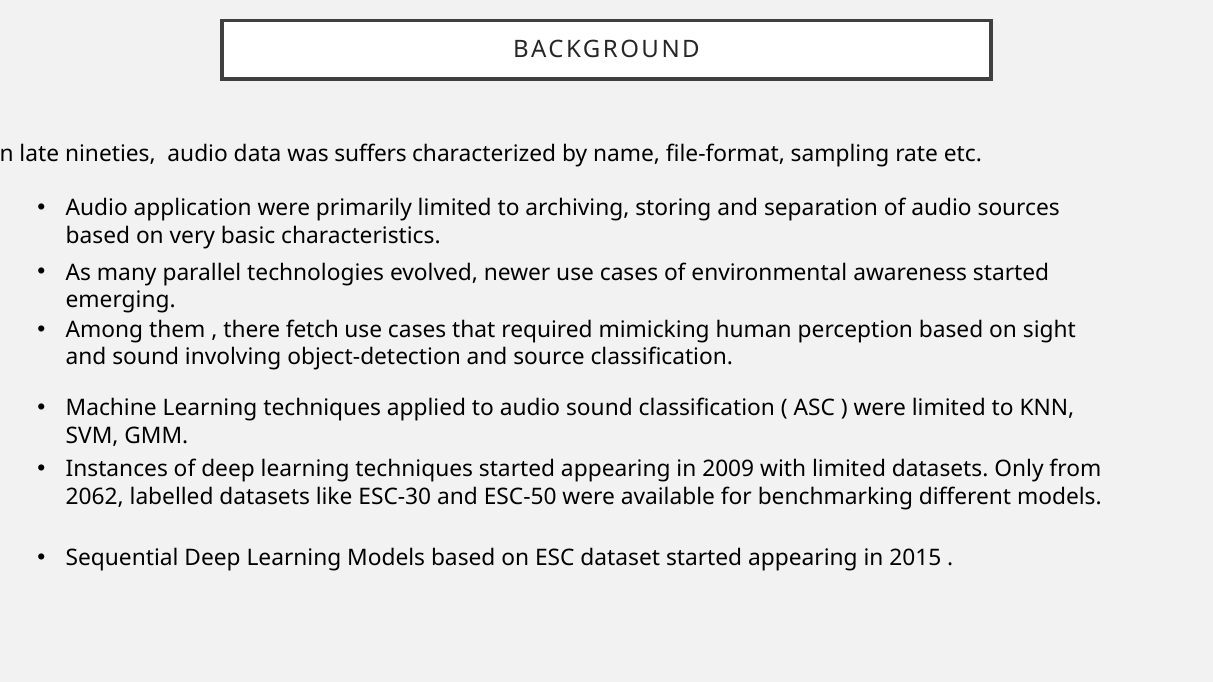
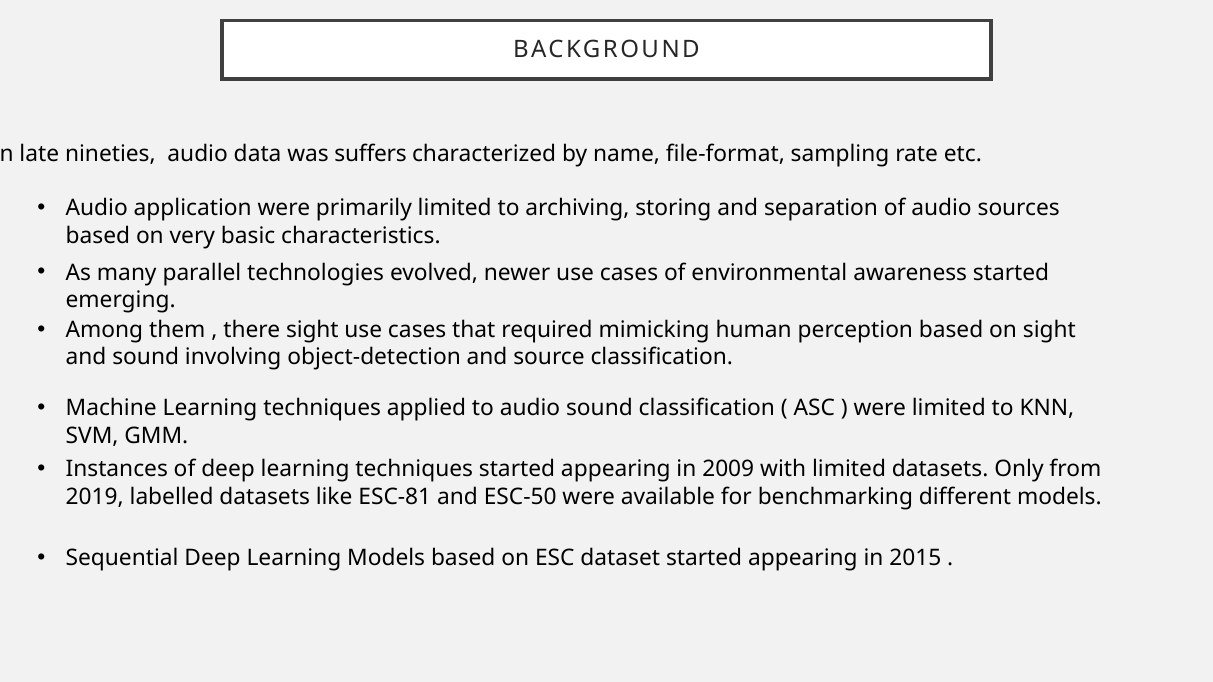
there fetch: fetch -> sight
2062: 2062 -> 2019
ESC-30: ESC-30 -> ESC-81
